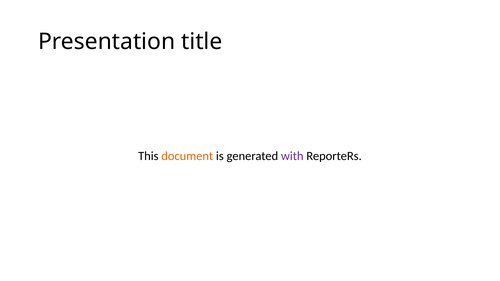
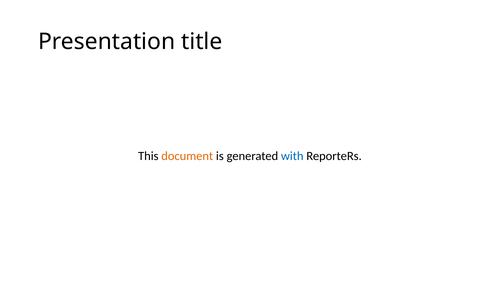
with colour: purple -> blue
